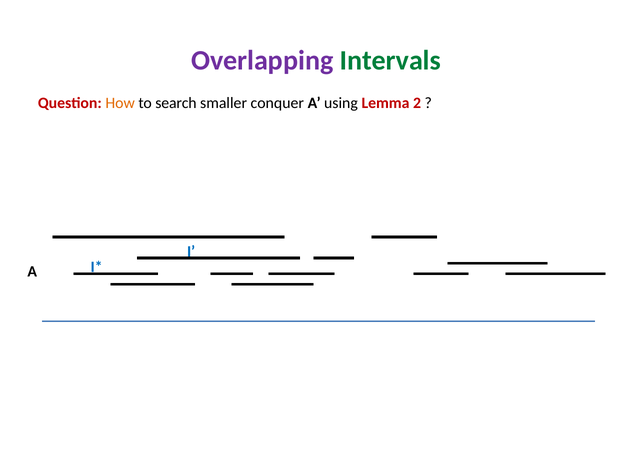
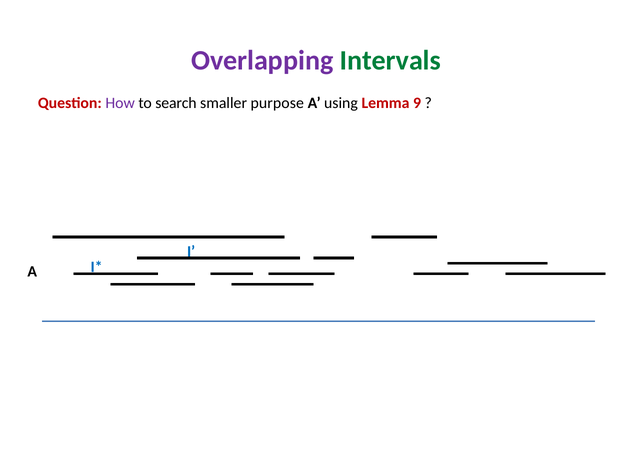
How colour: orange -> purple
conquer: conquer -> purpose
2: 2 -> 9
